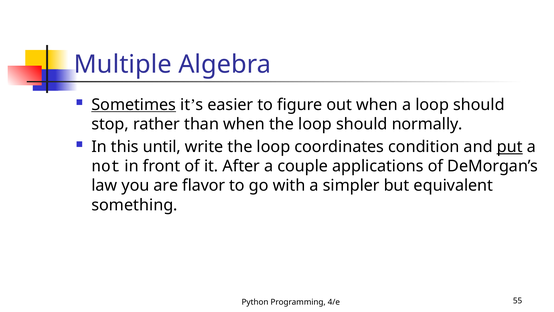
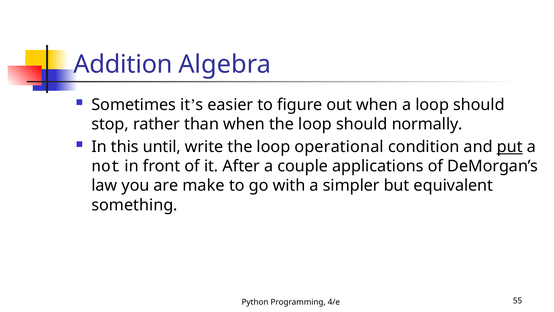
Multiple: Multiple -> Addition
Sometimes underline: present -> none
coordinates: coordinates -> operational
flavor: flavor -> make
